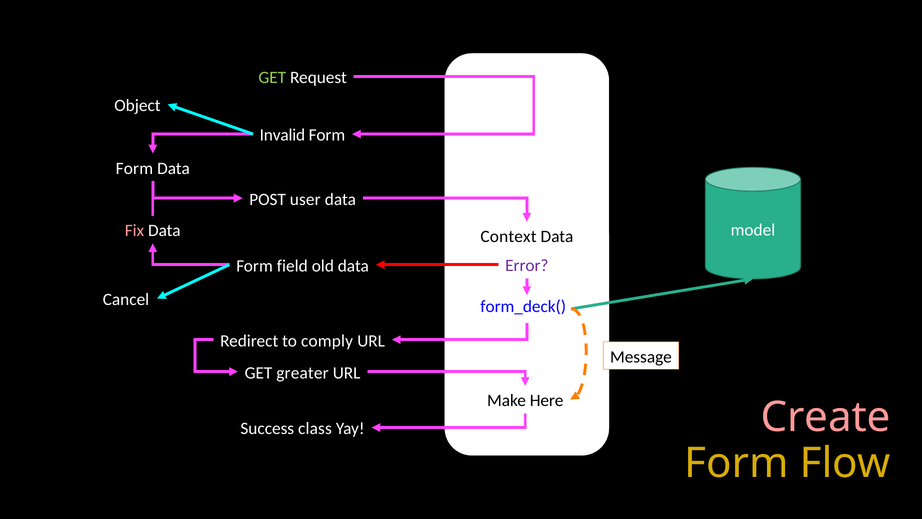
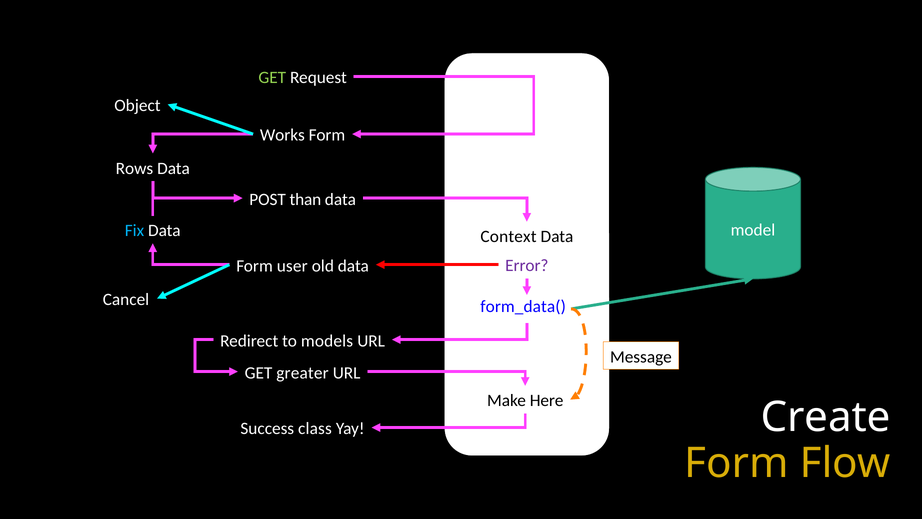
Invalid: Invalid -> Works
Form at (134, 168): Form -> Rows
user: user -> than
Fix colour: pink -> light blue
field: field -> user
form_deck(: form_deck( -> form_data(
comply: comply -> models
Create colour: pink -> white
